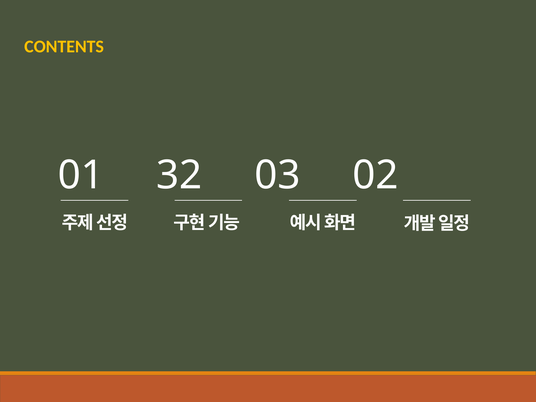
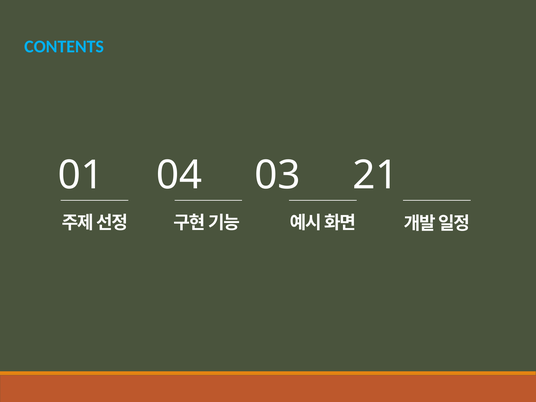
CONTENTS colour: yellow -> light blue
32: 32 -> 04
02: 02 -> 21
